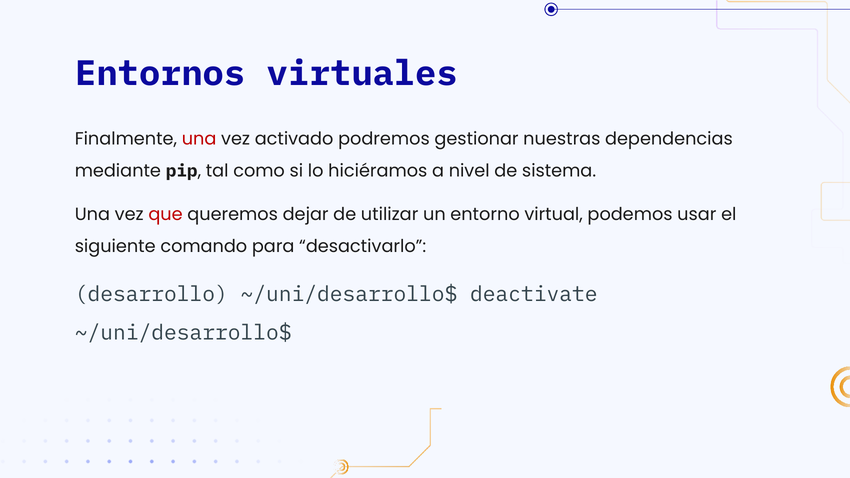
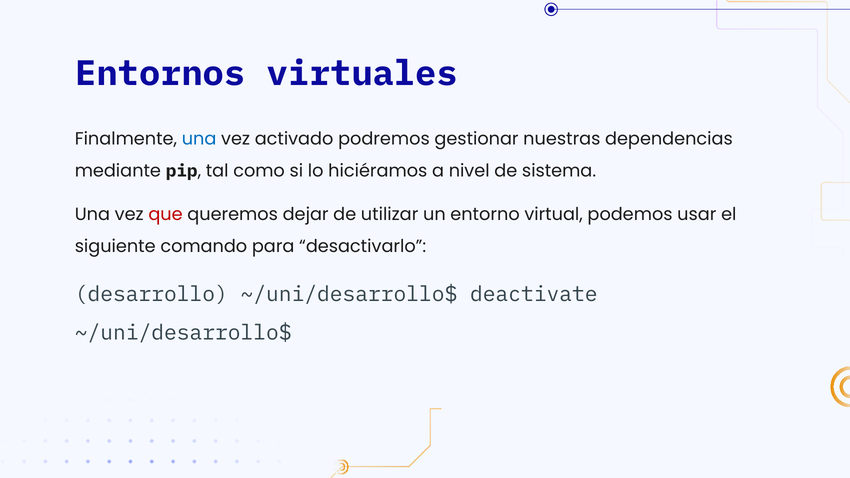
una at (199, 139) colour: red -> blue
